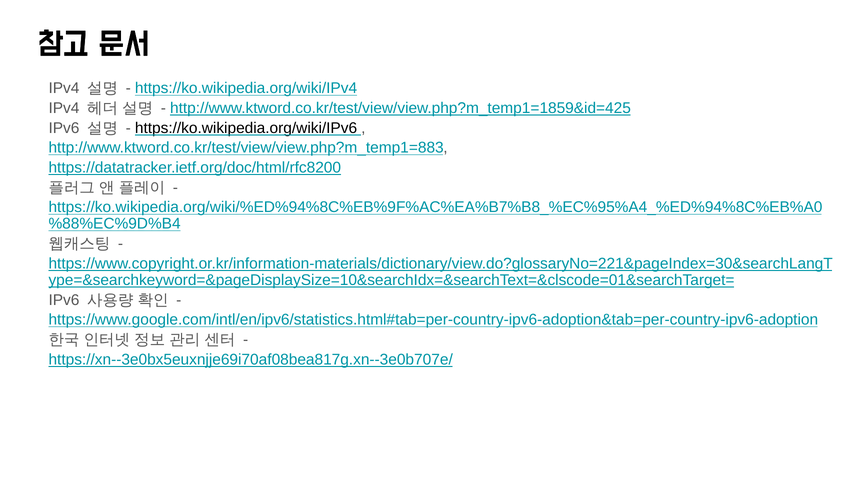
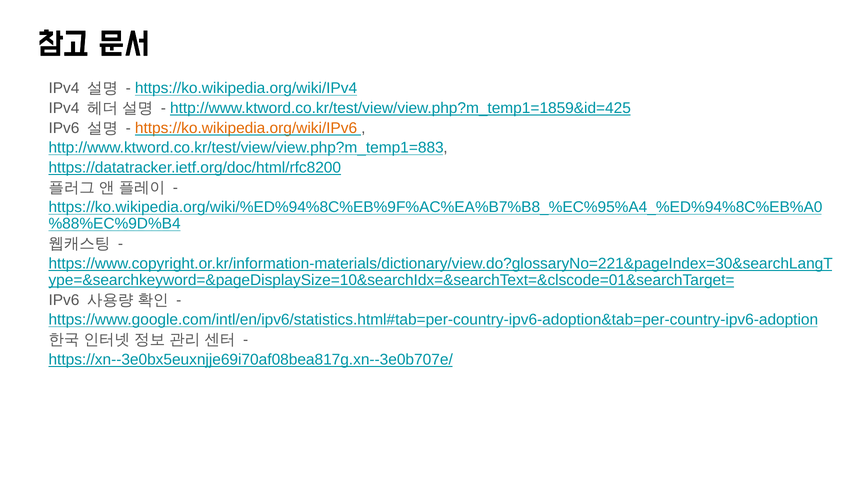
https://ko.wikipedia.org/wiki/IPv6 colour: black -> orange
